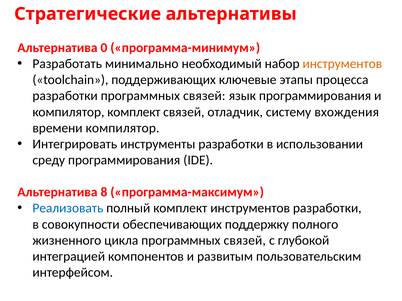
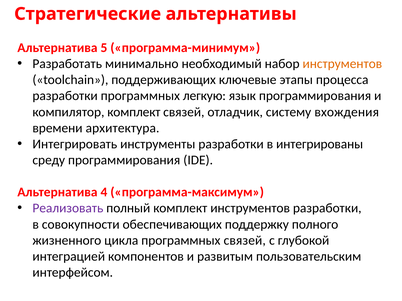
0: 0 -> 5
разработки программных связей: связей -> легкую
времени компилятор: компилятор -> архитектура
использовании: использовании -> интегрированы
8: 8 -> 4
Реализовать colour: blue -> purple
